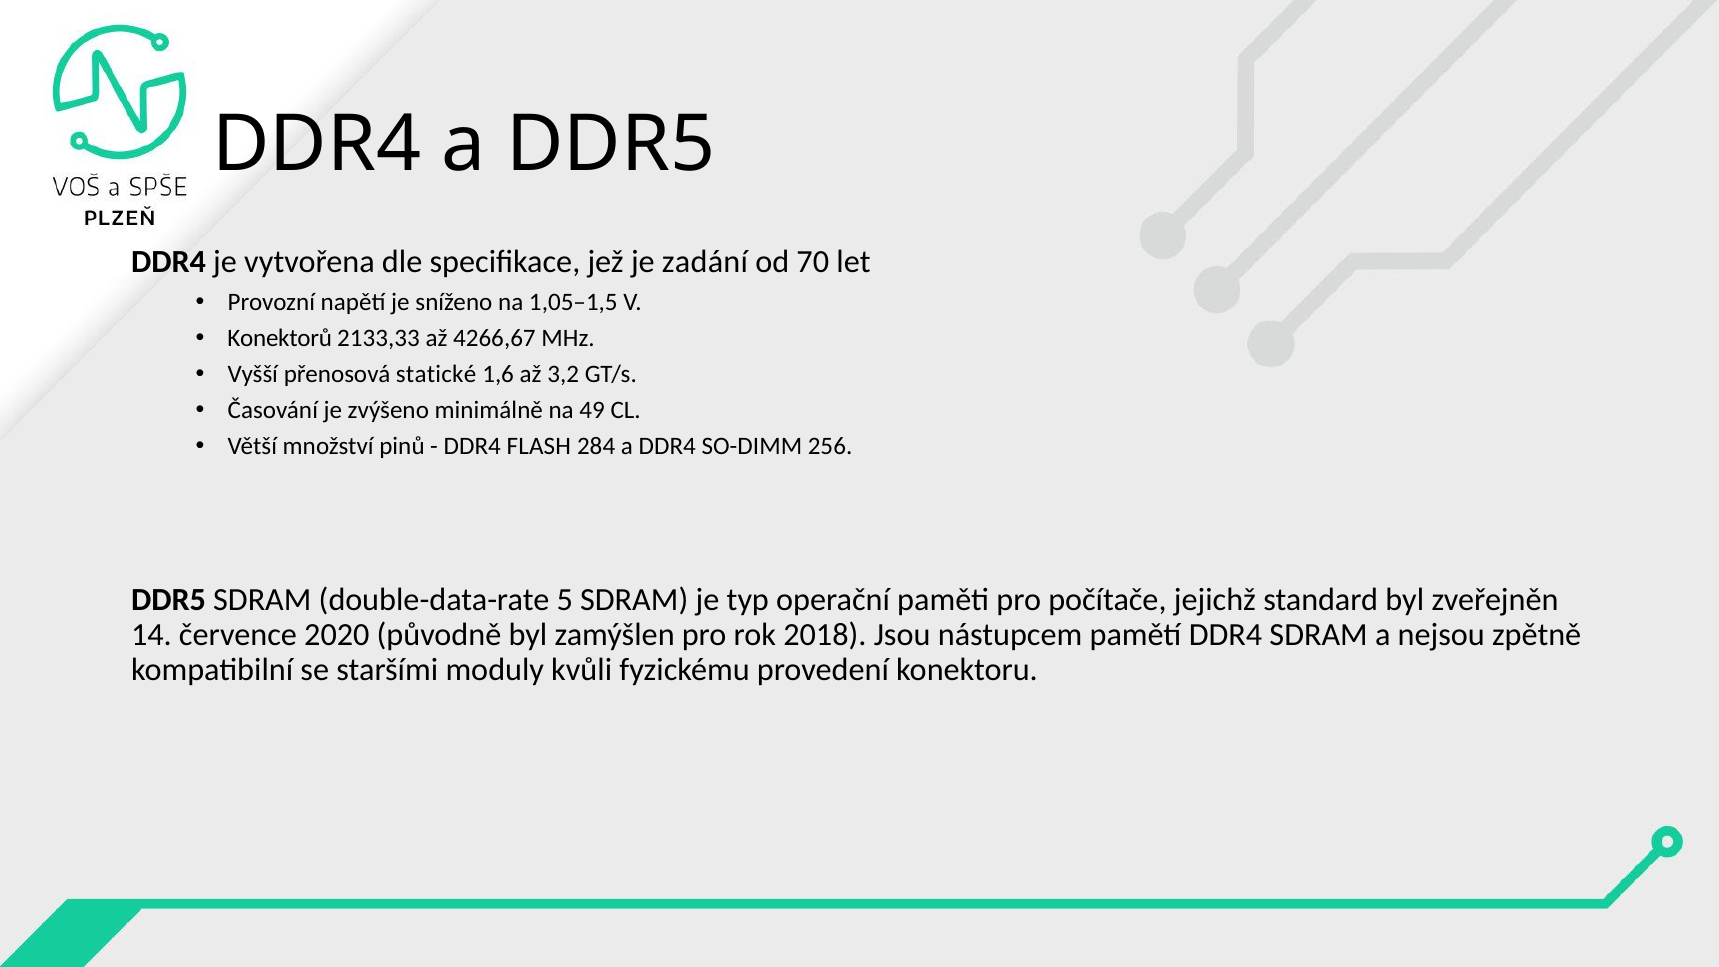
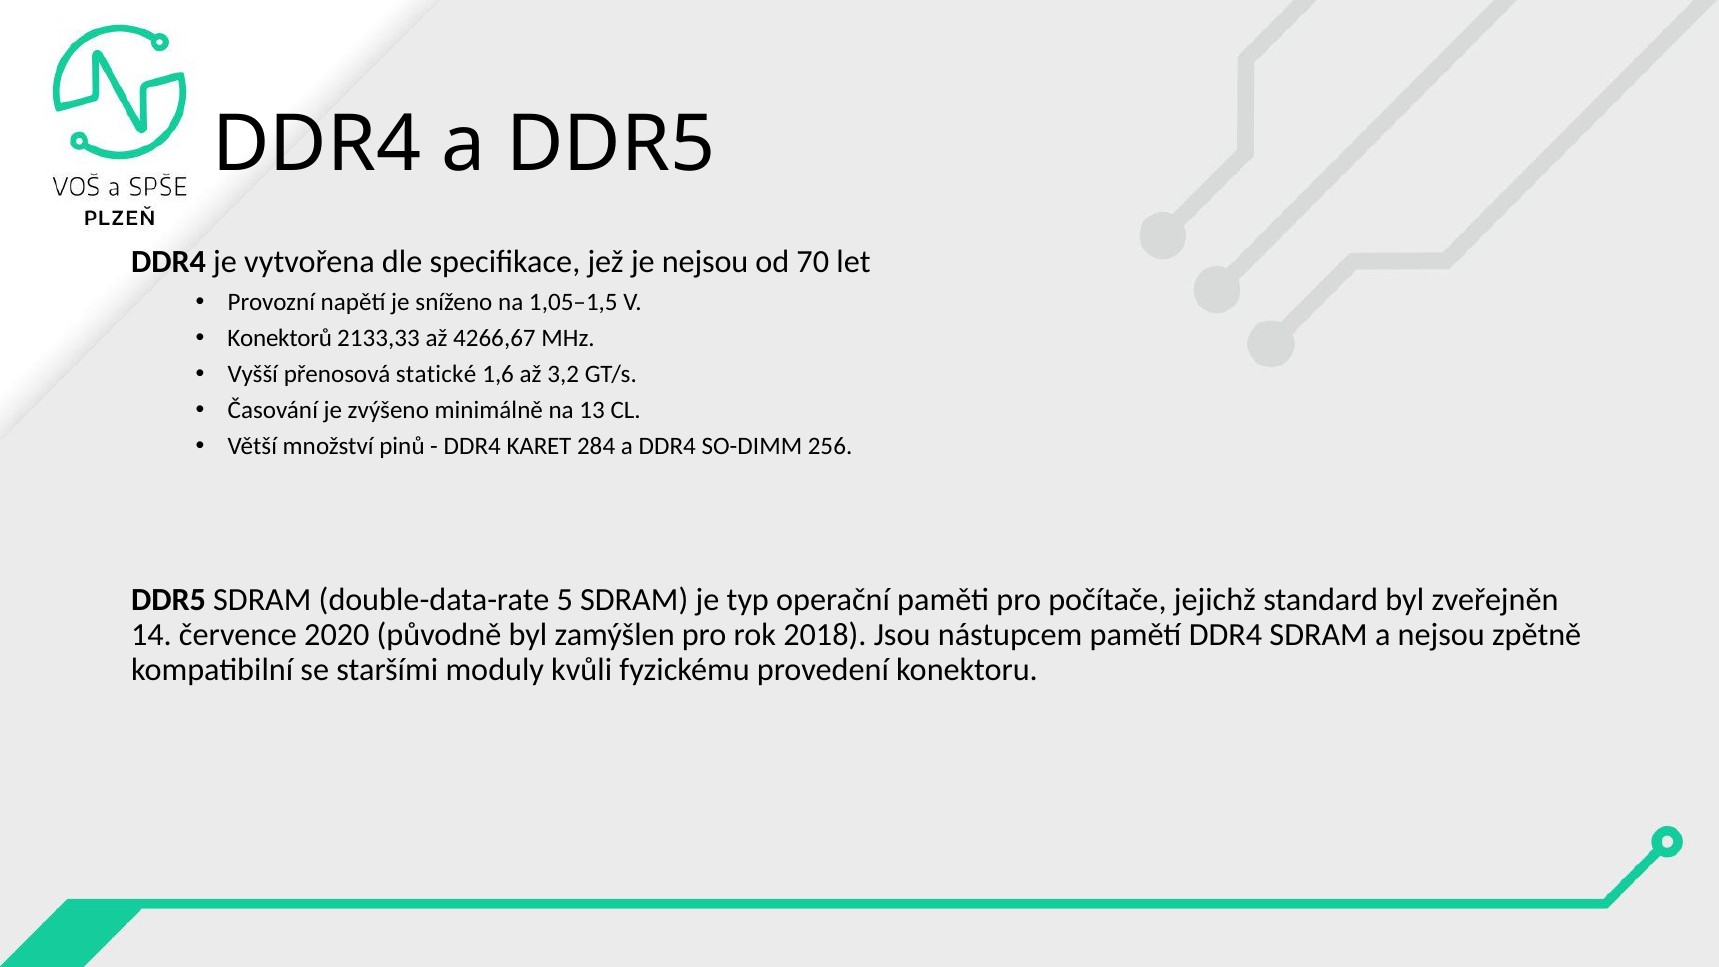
je zadání: zadání -> nejsou
49: 49 -> 13
FLASH: FLASH -> KARET
